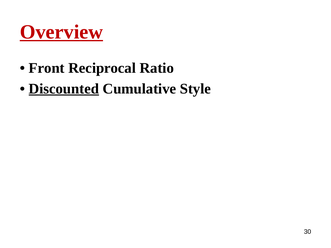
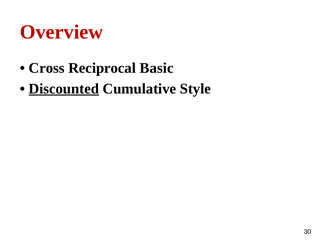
Overview underline: present -> none
Front: Front -> Cross
Ratio: Ratio -> Basic
